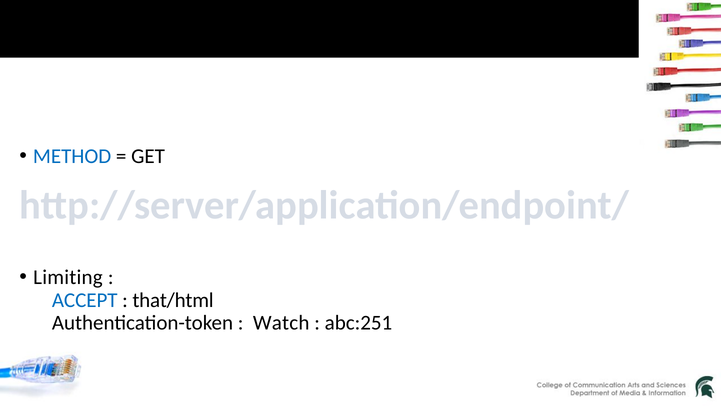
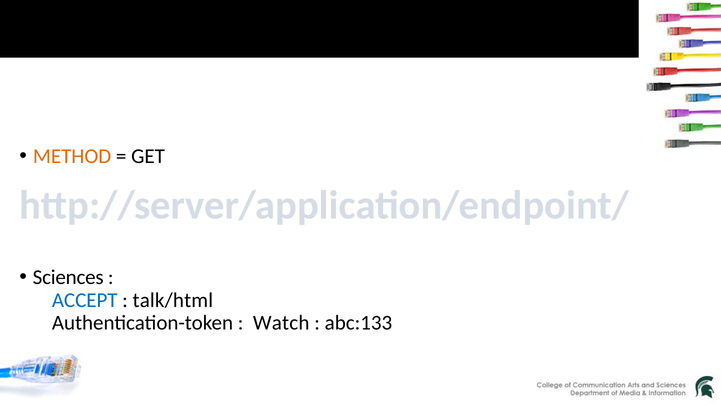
METHOD colour: blue -> orange
Limiting: Limiting -> Sciences
that/html: that/html -> talk/html
abc:251: abc:251 -> abc:133
